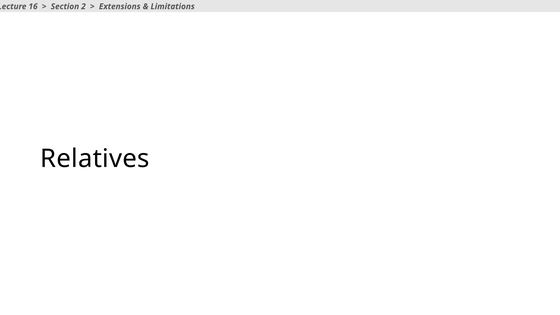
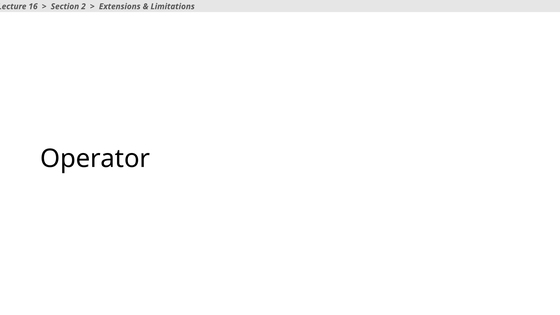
Relatives: Relatives -> Operator
